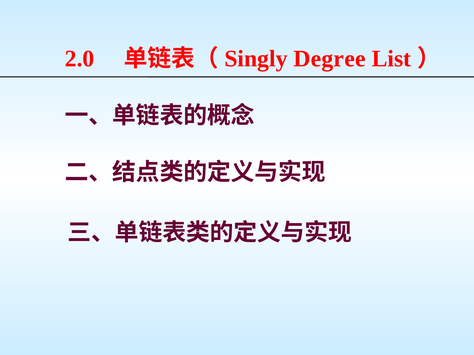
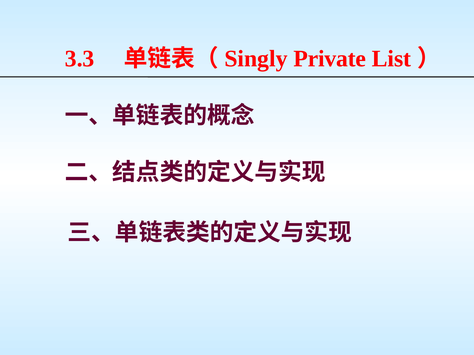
2.0: 2.0 -> 3.3
Degree: Degree -> Private
